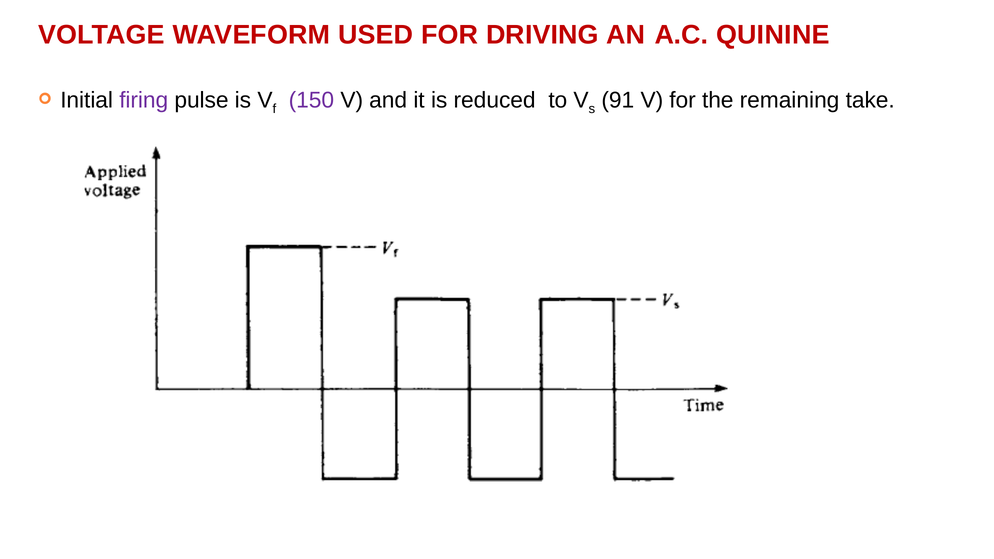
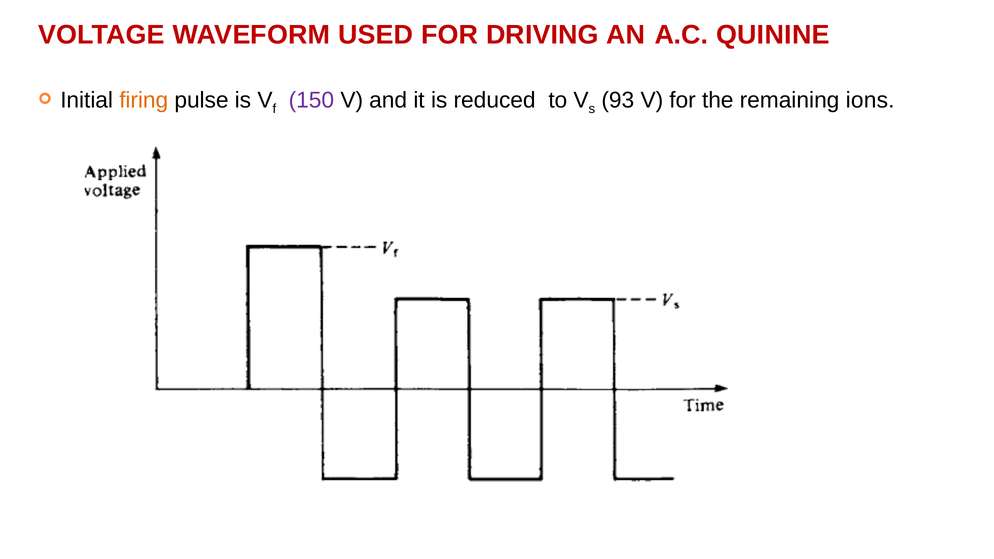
firing colour: purple -> orange
91: 91 -> 93
take: take -> ions
